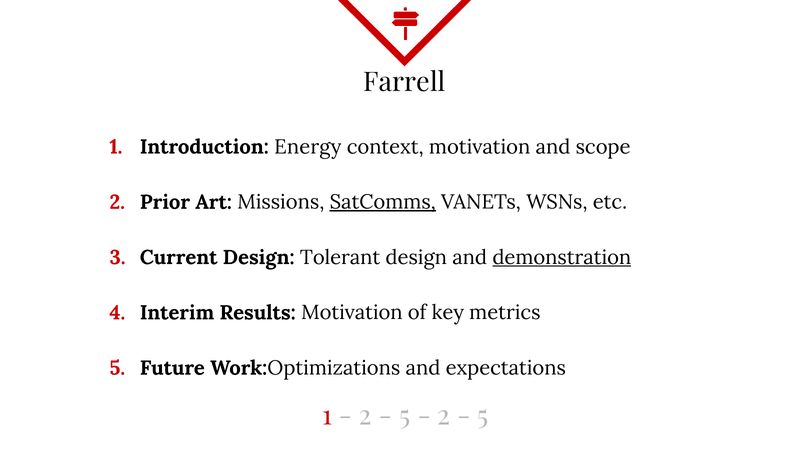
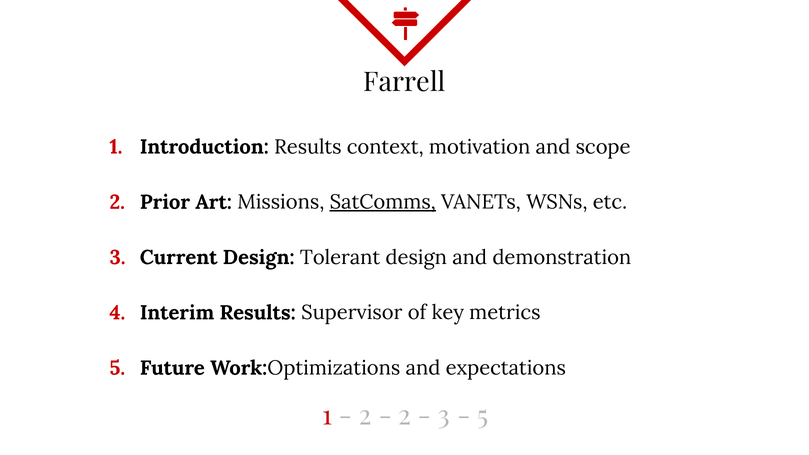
Introduction Energy: Energy -> Results
demonstration underline: present -> none
Results Motivation: Motivation -> Supervisor
5 at (405, 416): 5 -> 2
2 at (444, 416): 2 -> 3
